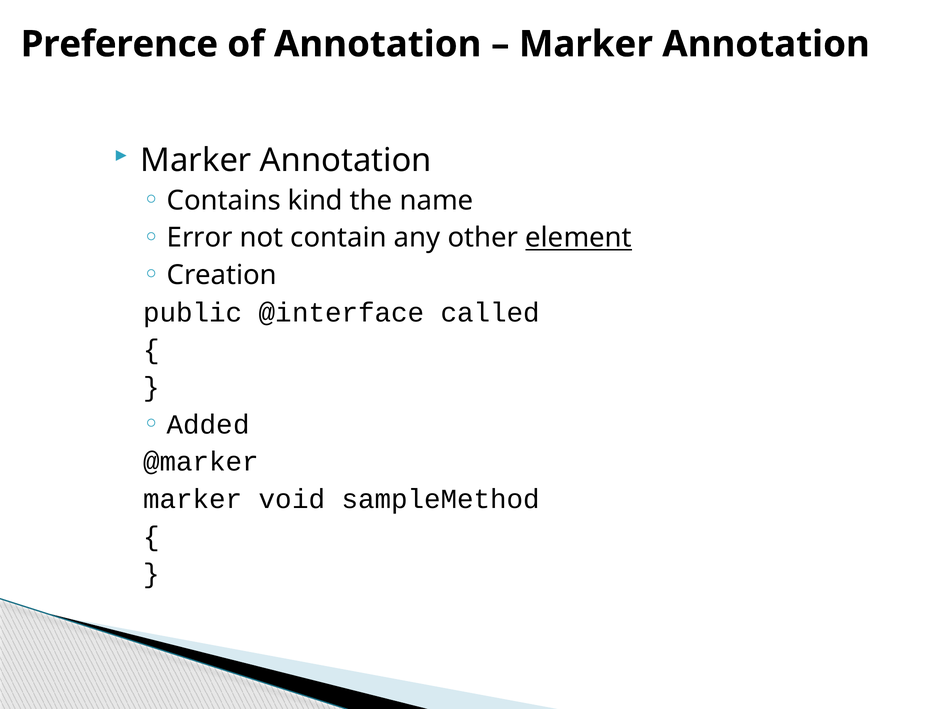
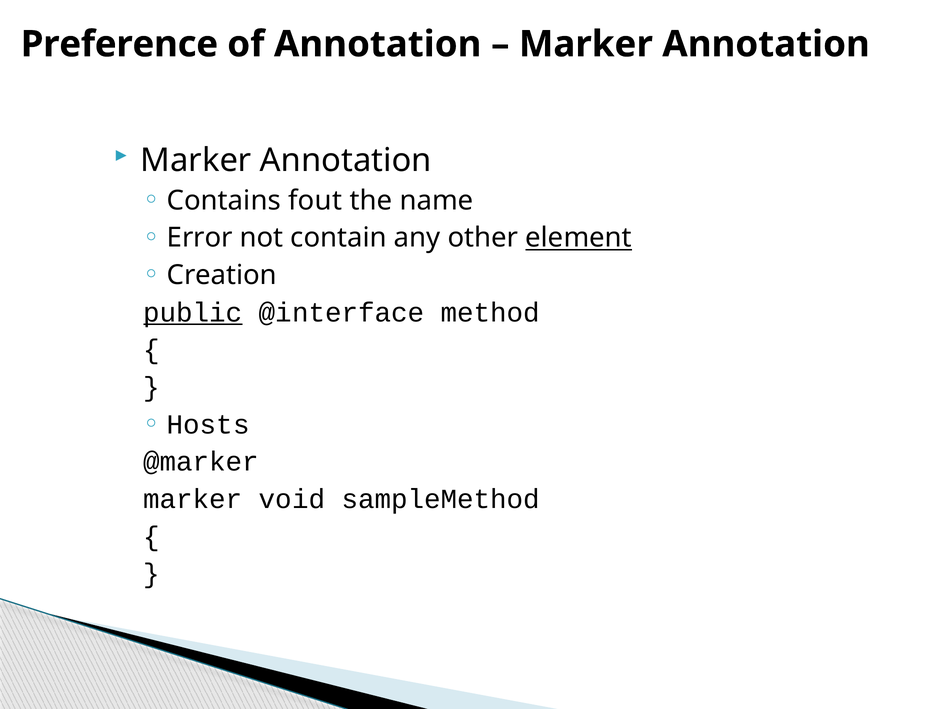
kind: kind -> fout
public underline: none -> present
called: called -> method
Added: Added -> Hosts
